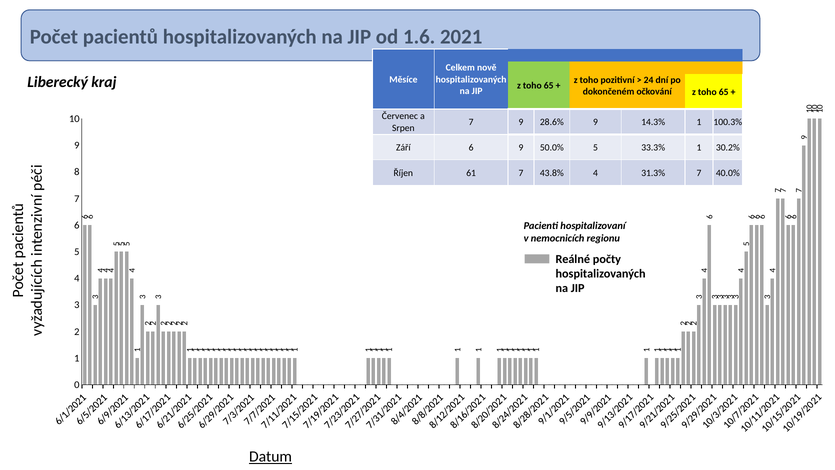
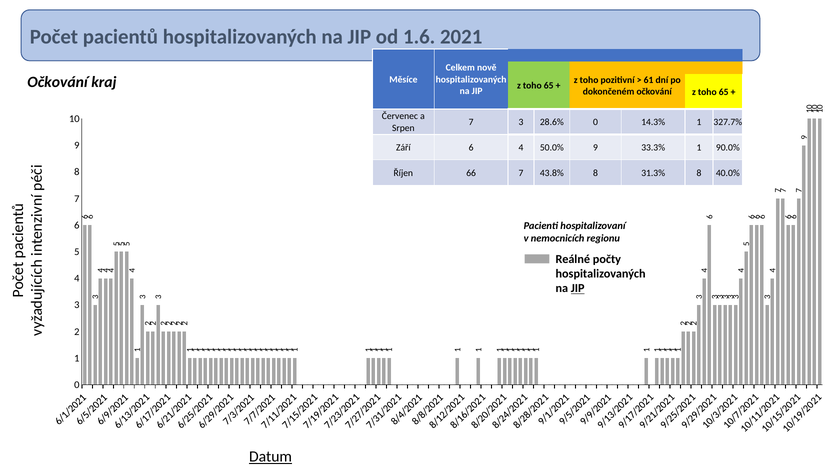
Liberecký at (58, 82): Liberecký -> Očkování
24: 24 -> 61
9 at (521, 122): 9 -> 3
28.6% 9: 9 -> 0
100.3%: 100.3% -> 327.7%
6 9: 9 -> 4
50.0% 5: 5 -> 9
30.2%: 30.2% -> 90.0%
61: 61 -> 66
43.8% 4: 4 -> 8
31.3% 7: 7 -> 8
JIP at (578, 288) underline: none -> present
